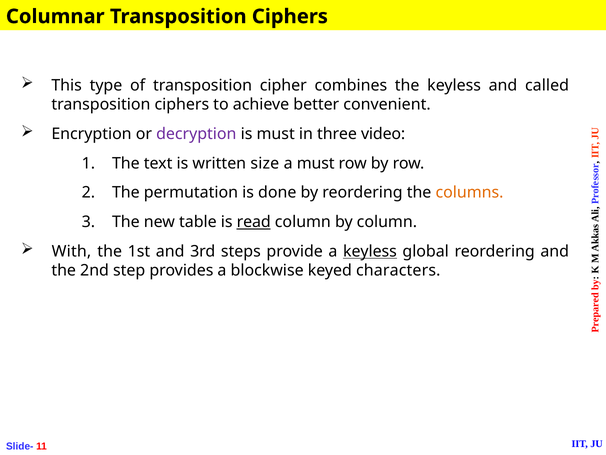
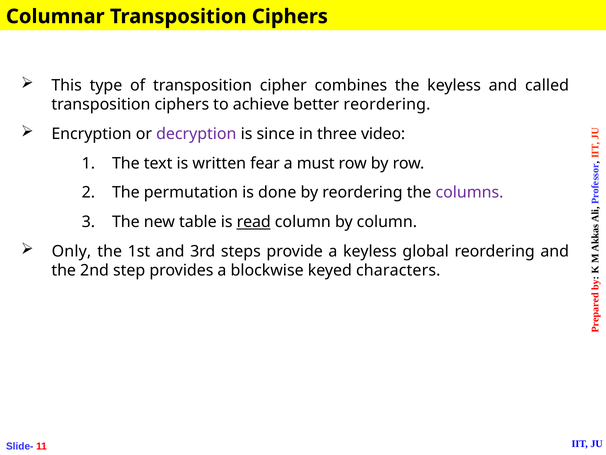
better convenient: convenient -> reordering
is must: must -> since
size: size -> fear
columns colour: orange -> purple
With: With -> Only
keyless at (370, 251) underline: present -> none
